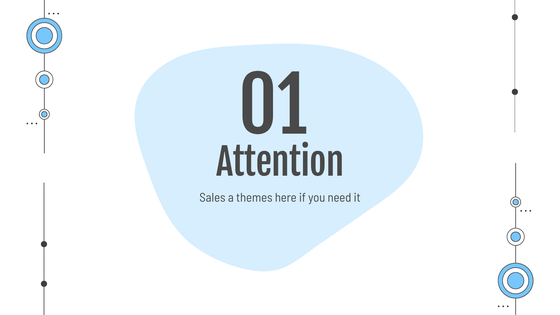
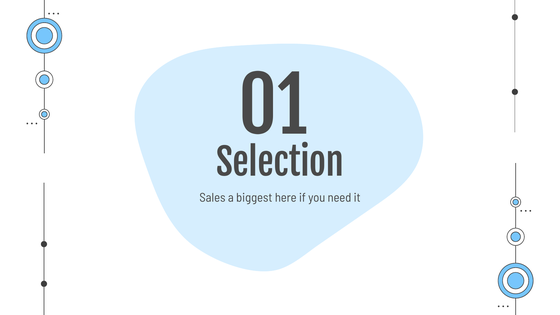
Attention: Attention -> Selection
themes: themes -> biggest
